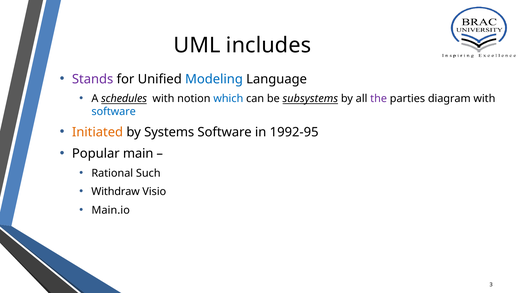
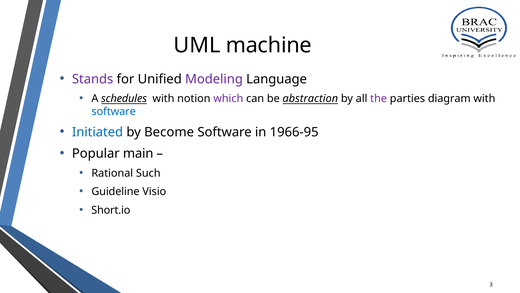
includes: includes -> machine
Modeling colour: blue -> purple
which colour: blue -> purple
subsystems: subsystems -> abstraction
Initiated colour: orange -> blue
Systems: Systems -> Become
1992-95: 1992-95 -> 1966-95
Withdraw: Withdraw -> Guideline
Main.io: Main.io -> Short.io
